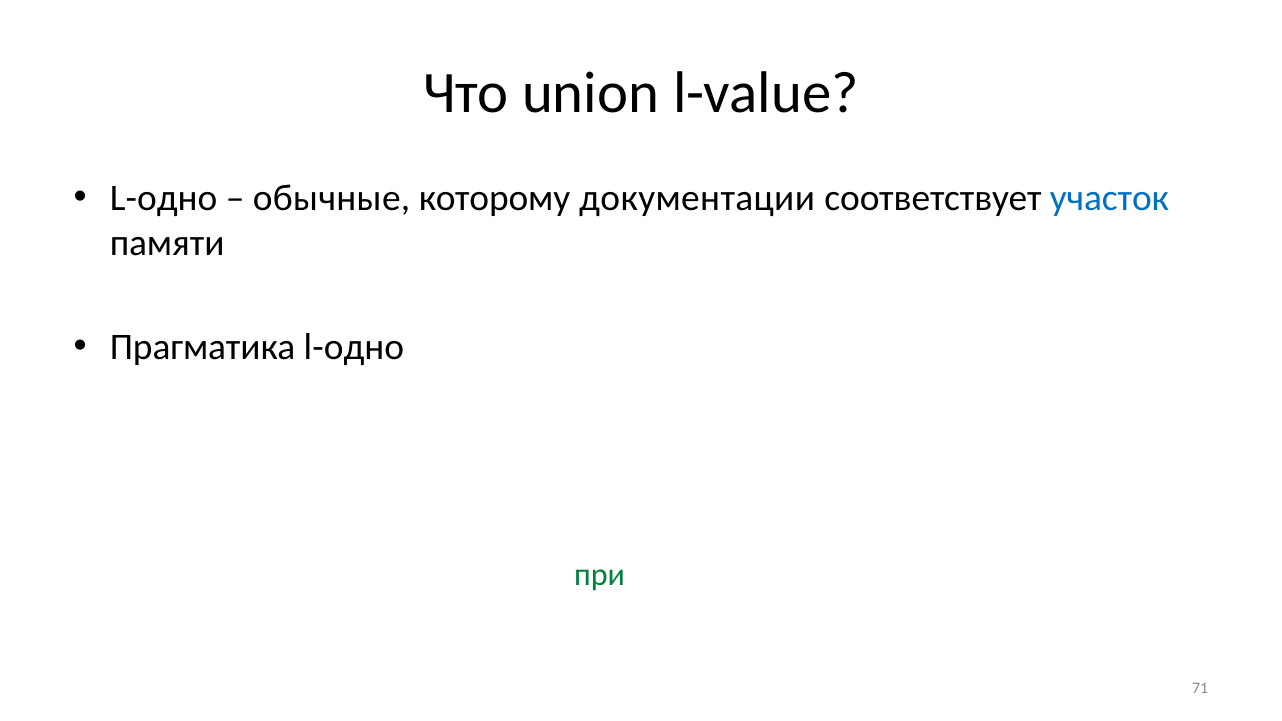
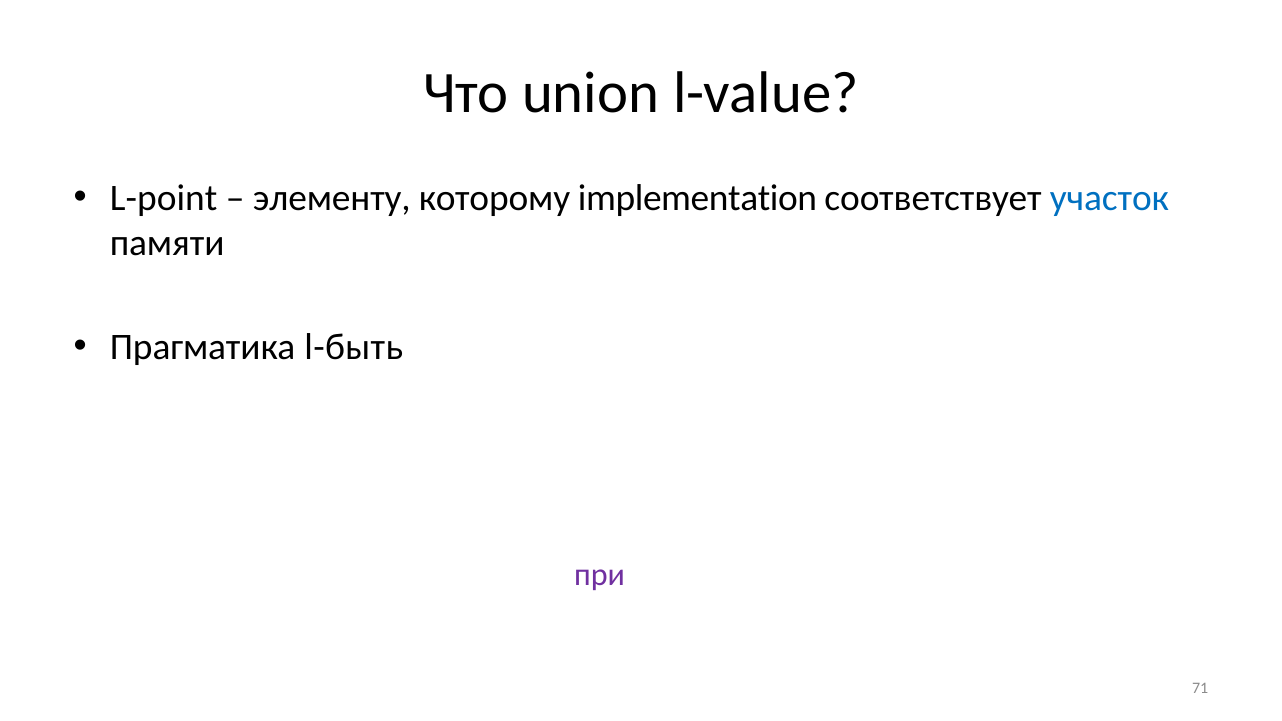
L-одно at (164, 198): L-одно -> L-point
обычные: обычные -> элементу
документации: документации -> implementation
Прагматика l-одно: l-одно -> l-быть
при colour: green -> purple
